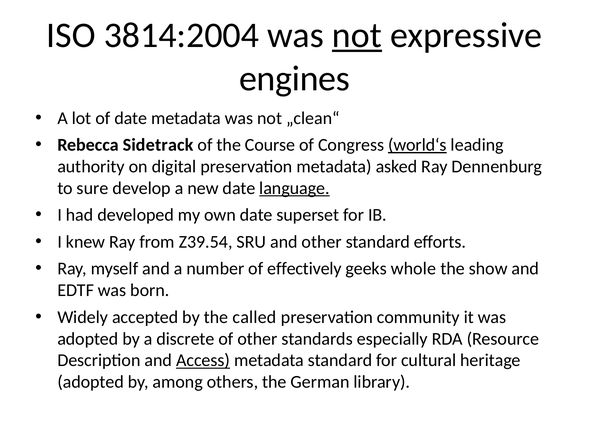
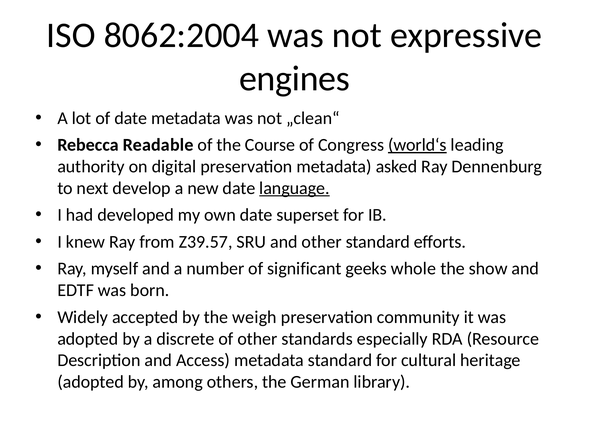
3814:2004: 3814:2004 -> 8062:2004
not at (357, 35) underline: present -> none
Sidetrack: Sidetrack -> Readable
sure: sure -> next
Z39.54: Z39.54 -> Z39.57
effectively: effectively -> significant
called: called -> weigh
Access underline: present -> none
